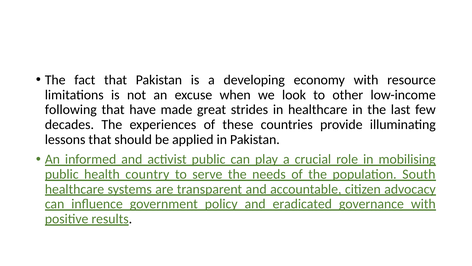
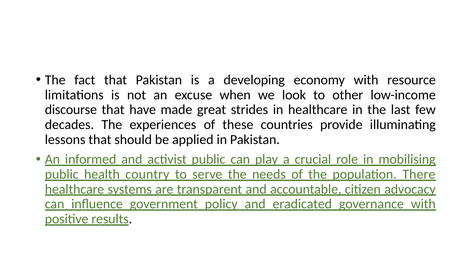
following: following -> discourse
South: South -> There
